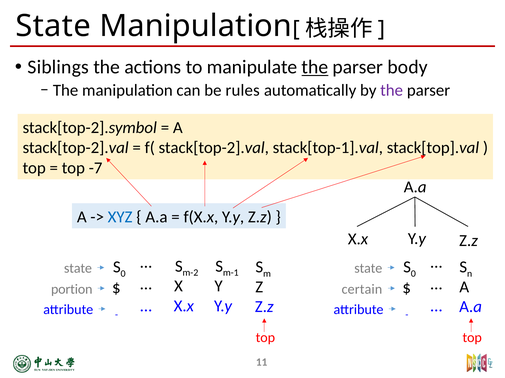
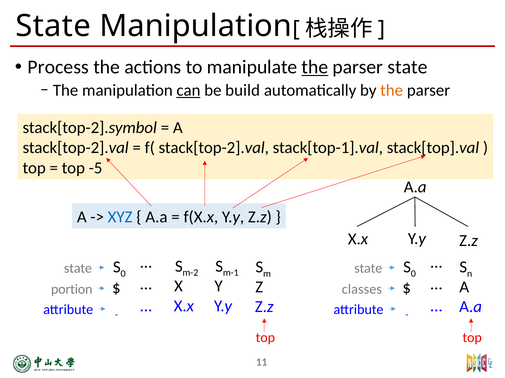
Siblings: Siblings -> Process
body at (408, 67): body -> state
can underline: none -> present
rules: rules -> build
the at (392, 90) colour: purple -> orange
-7: -7 -> -5
certain: certain -> classes
